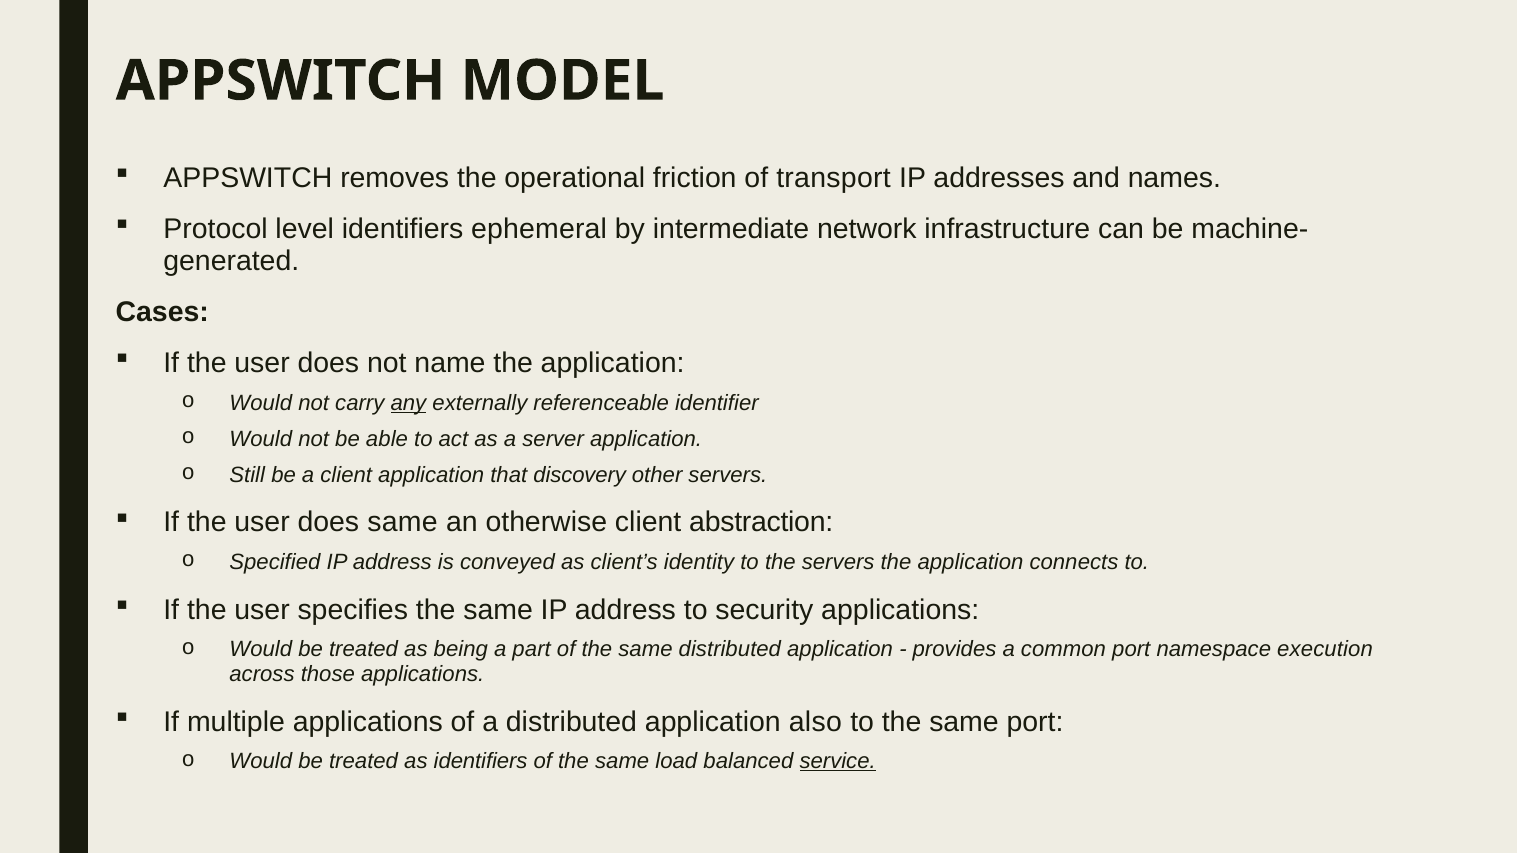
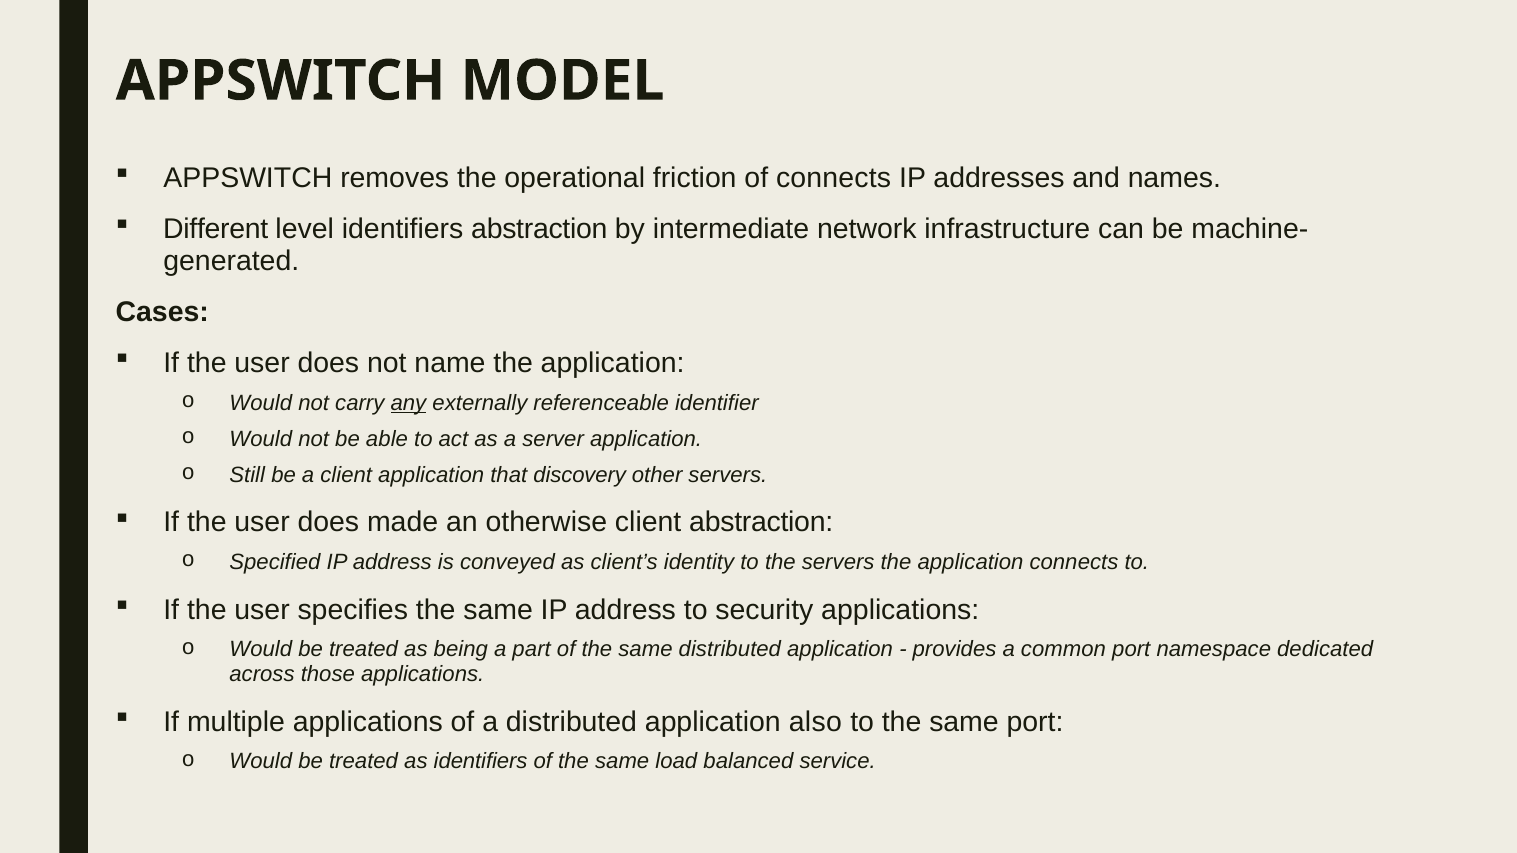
of transport: transport -> connects
Protocol: Protocol -> Different
identifiers ephemeral: ephemeral -> abstraction
does same: same -> made
execution: execution -> dedicated
service underline: present -> none
